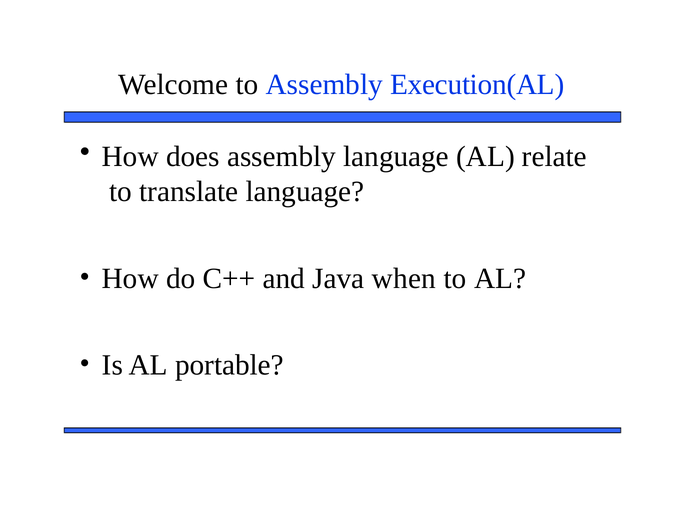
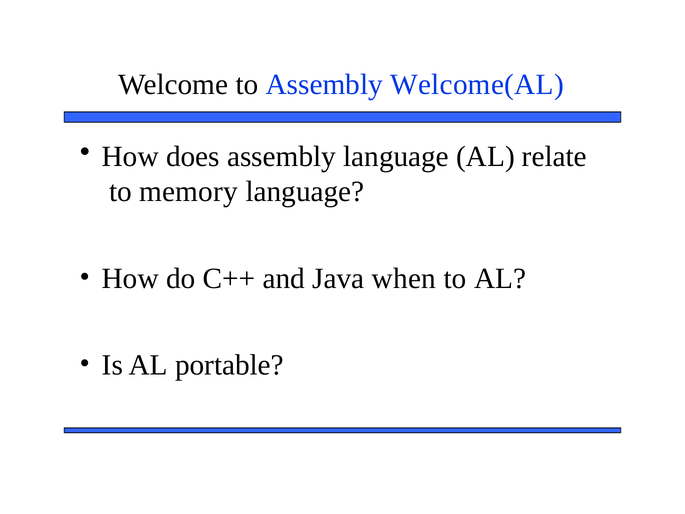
Execution(AL: Execution(AL -> Welcome(AL
translate: translate -> memory
